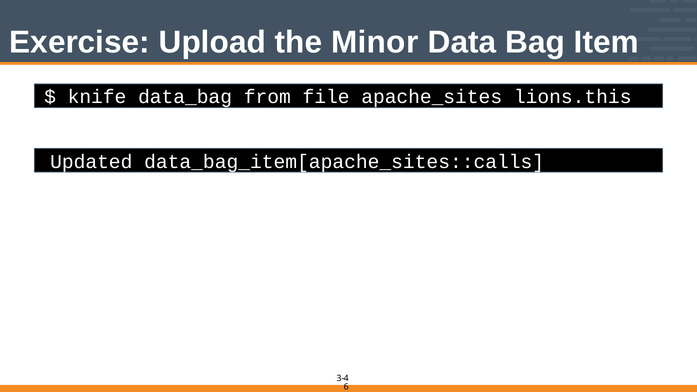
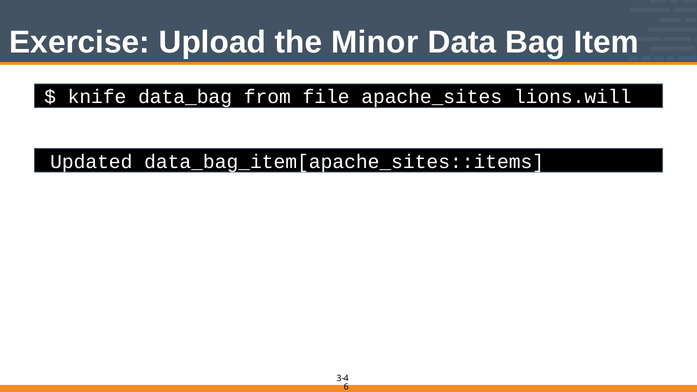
lions.this: lions.this -> lions.will
data_bag_item[apache_sites::calls: data_bag_item[apache_sites::calls -> data_bag_item[apache_sites::items
